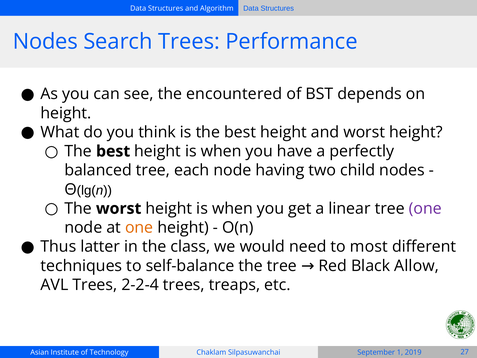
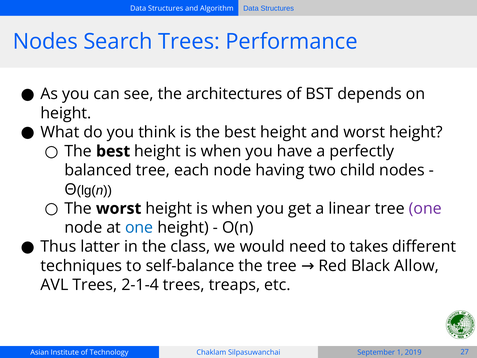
encountered: encountered -> architectures
one at (139, 227) colour: orange -> blue
most: most -> takes
2-2-4: 2-2-4 -> 2-1-4
